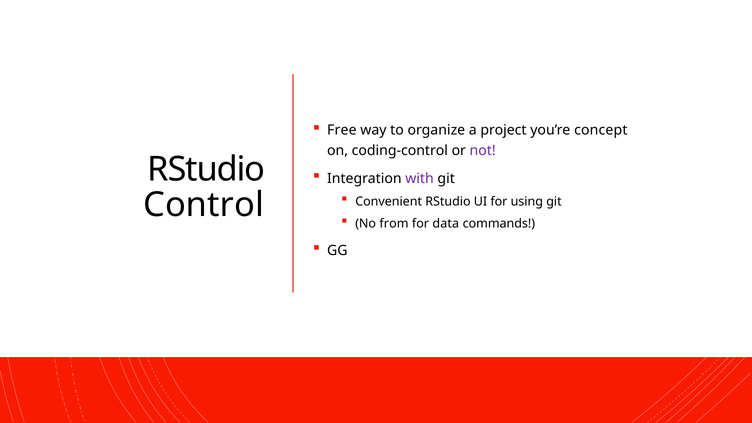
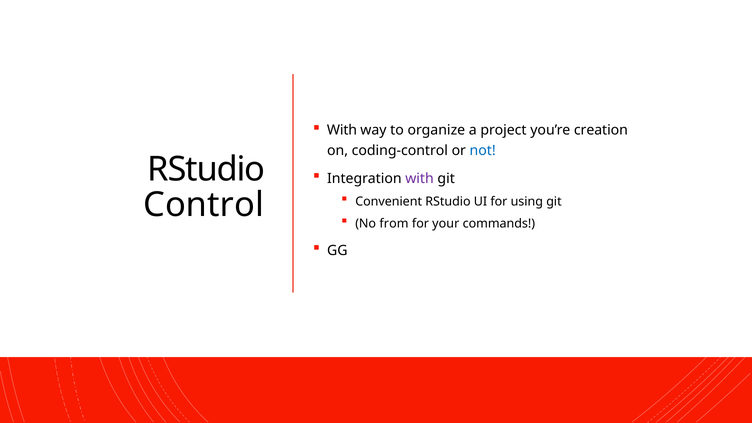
Free at (342, 130): Free -> With
concept: concept -> creation
not colour: purple -> blue
data: data -> your
